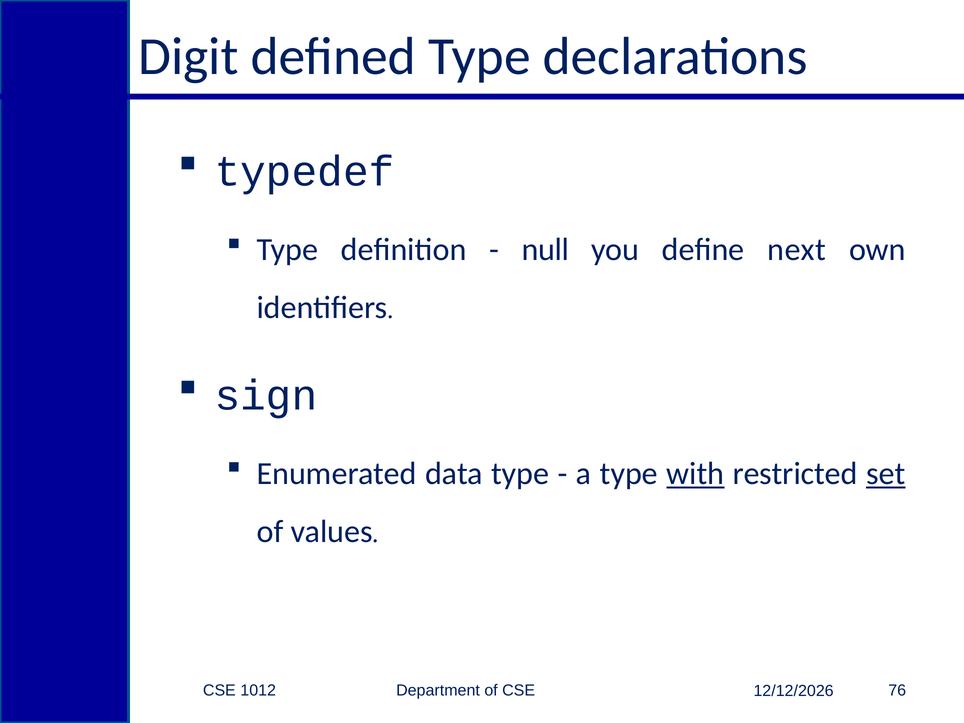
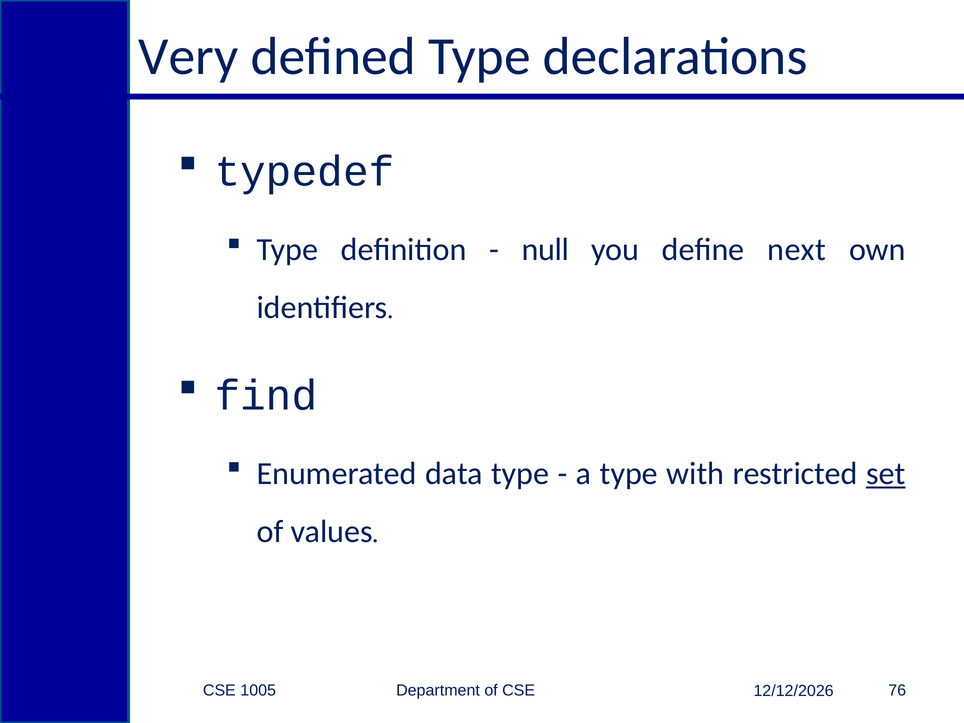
Digit: Digit -> Very
sign: sign -> find
with underline: present -> none
1012: 1012 -> 1005
